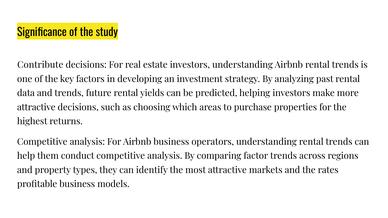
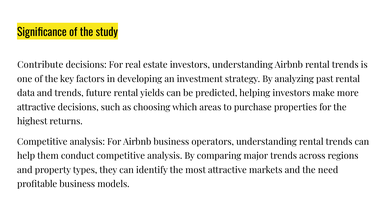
factor: factor -> major
rates: rates -> need
